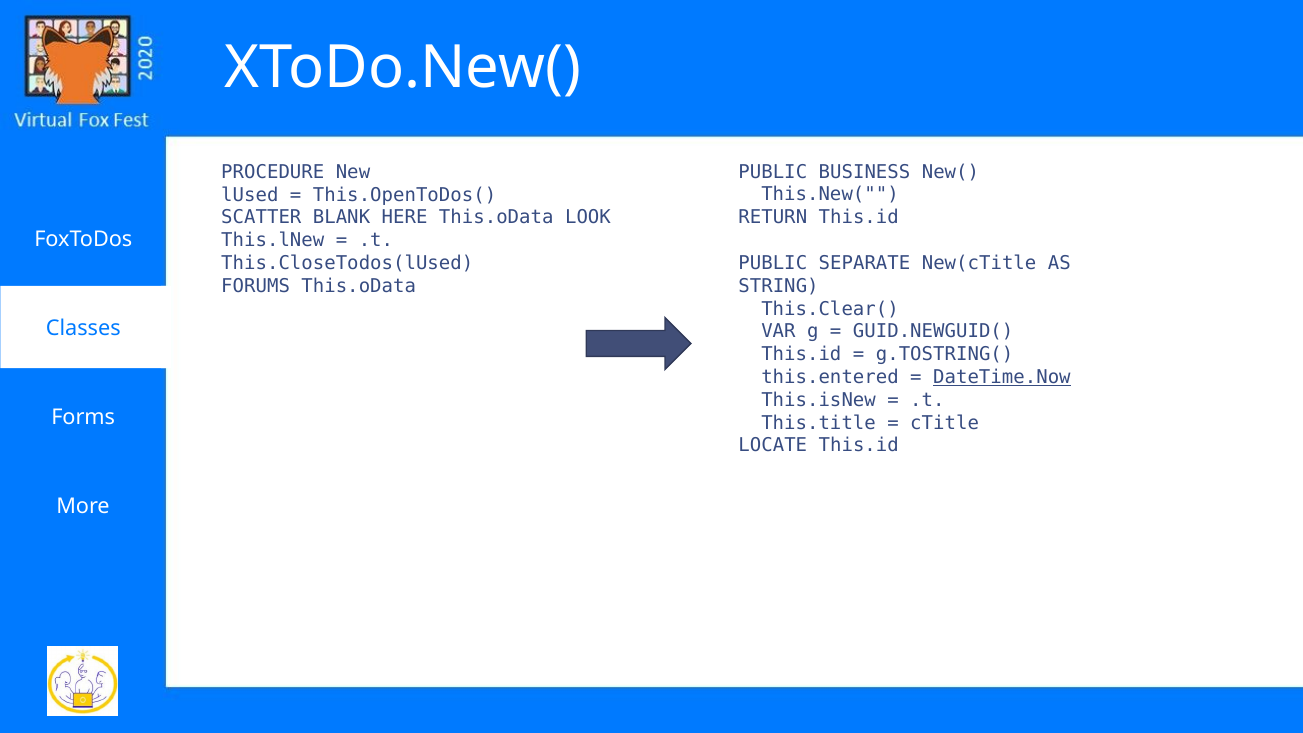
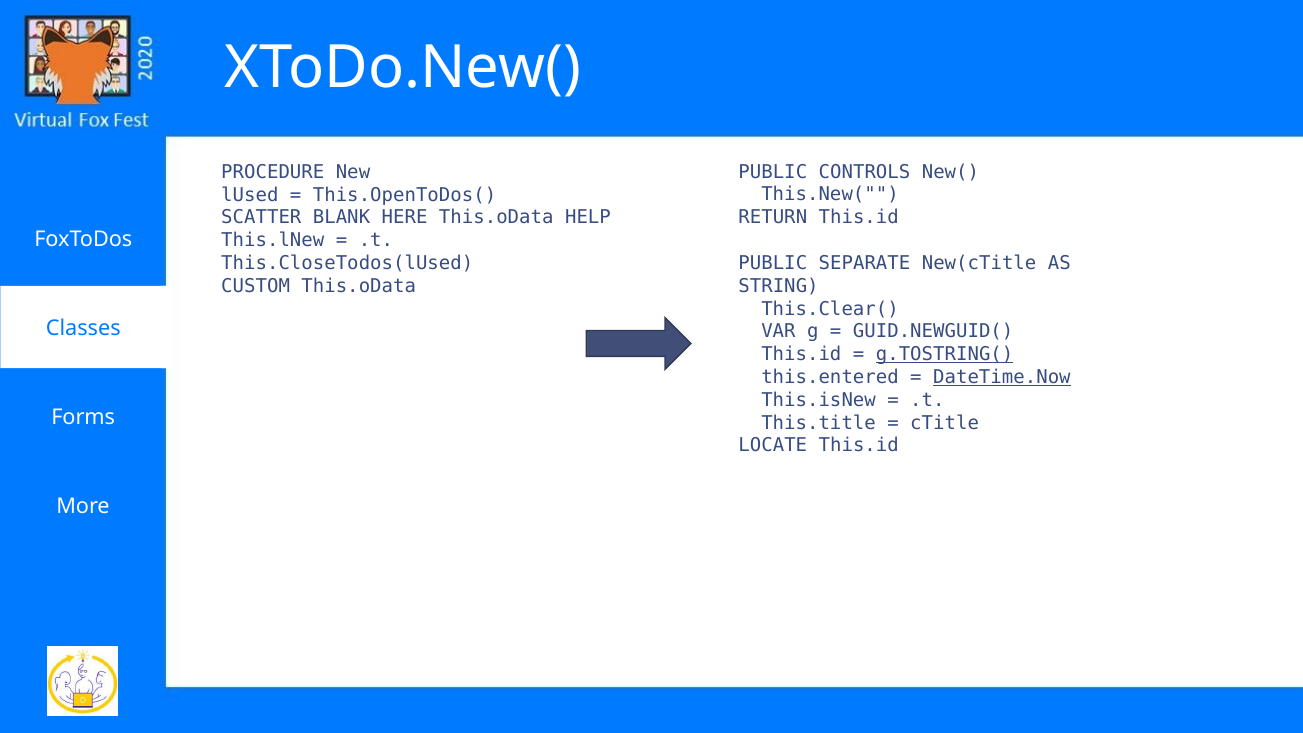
BUSINESS: BUSINESS -> CONTROLS
LOOK: LOOK -> HELP
FORUMS: FORUMS -> CUSTOM
g.TOSTRING( underline: none -> present
